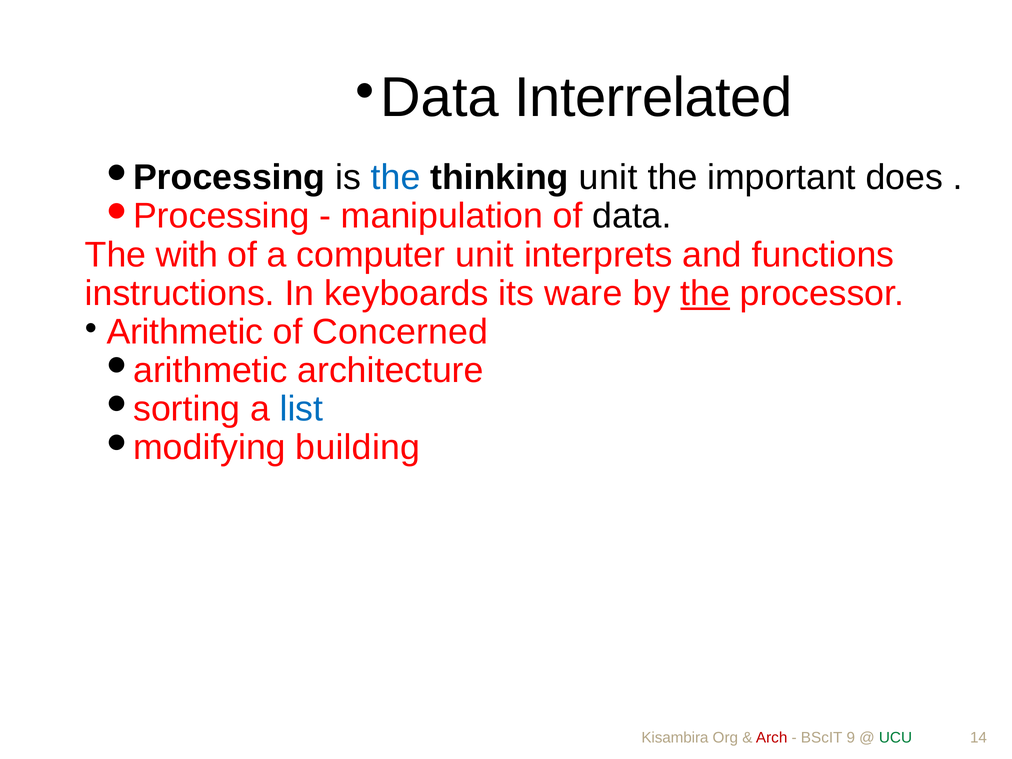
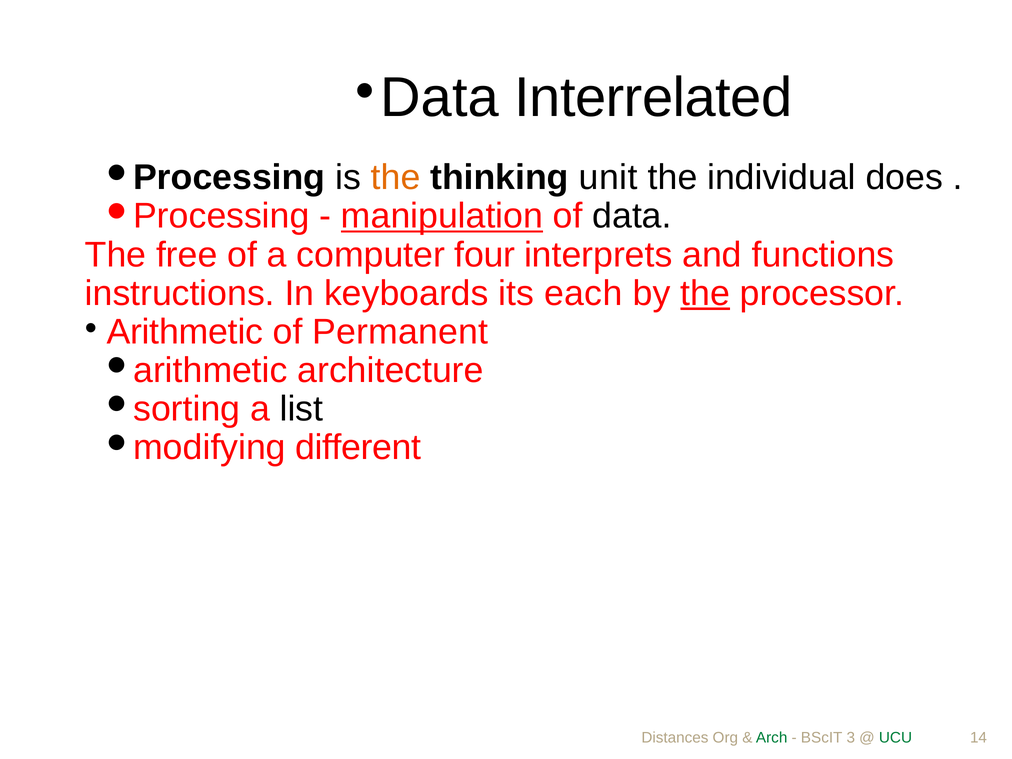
the at (396, 178) colour: blue -> orange
important: important -> individual
manipulation underline: none -> present
with: with -> free
computer unit: unit -> four
ware: ware -> each
Concerned: Concerned -> Permanent
list colour: blue -> black
building: building -> different
Kisambira: Kisambira -> Distances
Arch colour: red -> green
9: 9 -> 3
